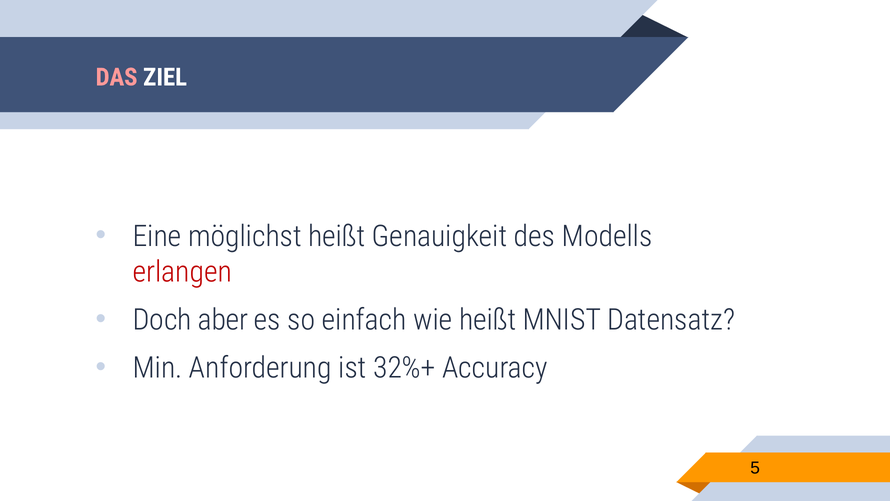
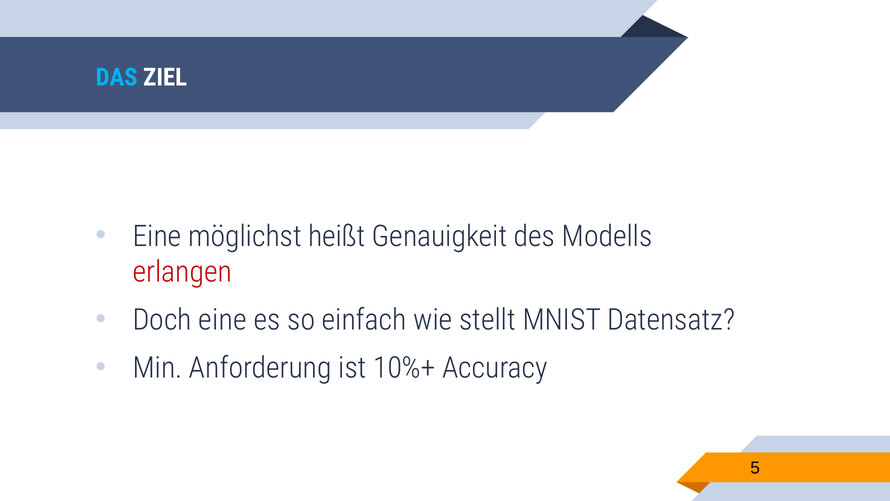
DAS colour: pink -> light blue
Doch aber: aber -> eine
wie heißt: heißt -> stellt
32%+: 32%+ -> 10%+
